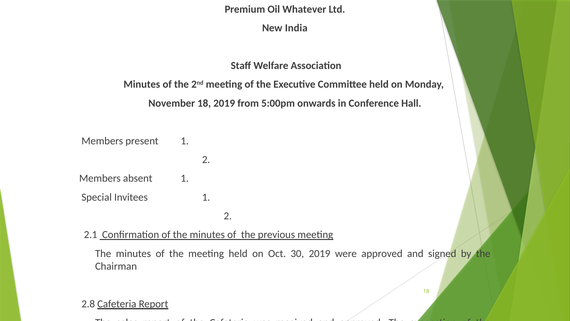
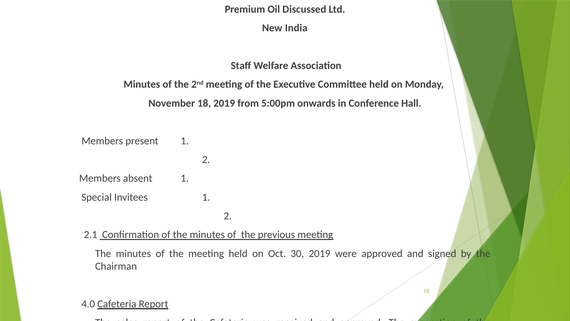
Whatever: Whatever -> Discussed
2.8: 2.8 -> 4.0
